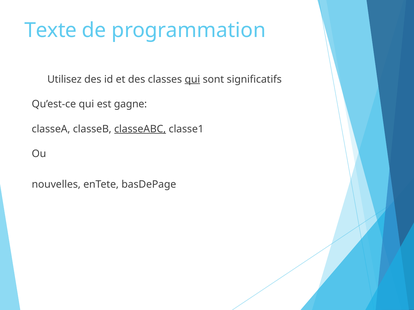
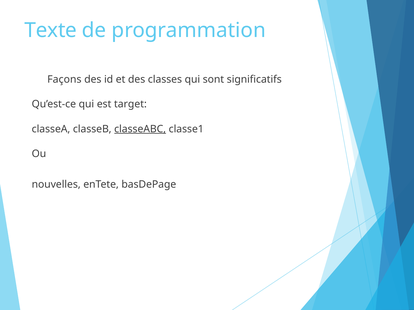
Utilisez: Utilisez -> Façons
qui at (192, 79) underline: present -> none
gagne: gagne -> target
